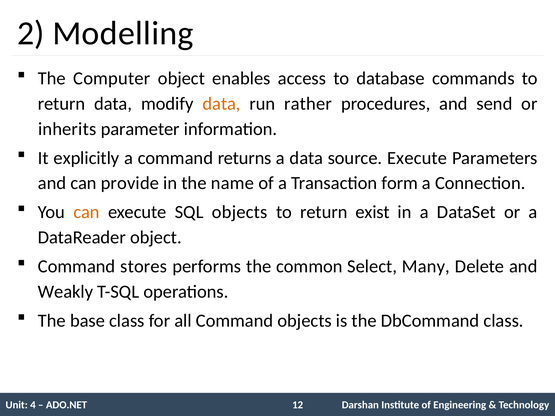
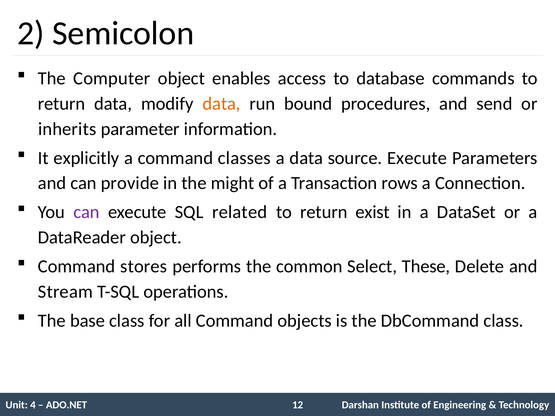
Modelling: Modelling -> Semicolon
rather: rather -> bound
returns: returns -> classes
name: name -> might
form: form -> rows
can at (87, 212) colour: orange -> purple
SQL objects: objects -> related
Many: Many -> These
Weakly: Weakly -> Stream
